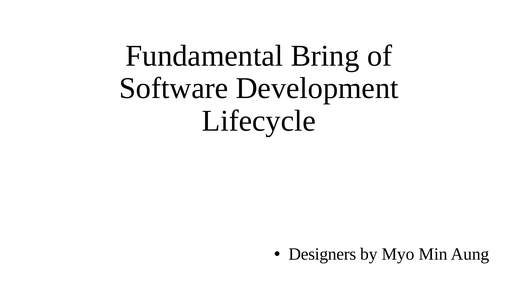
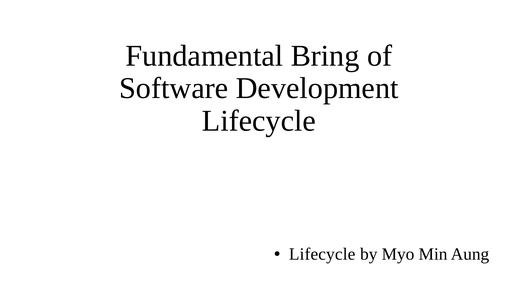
Designers at (322, 255): Designers -> Lifecycle
